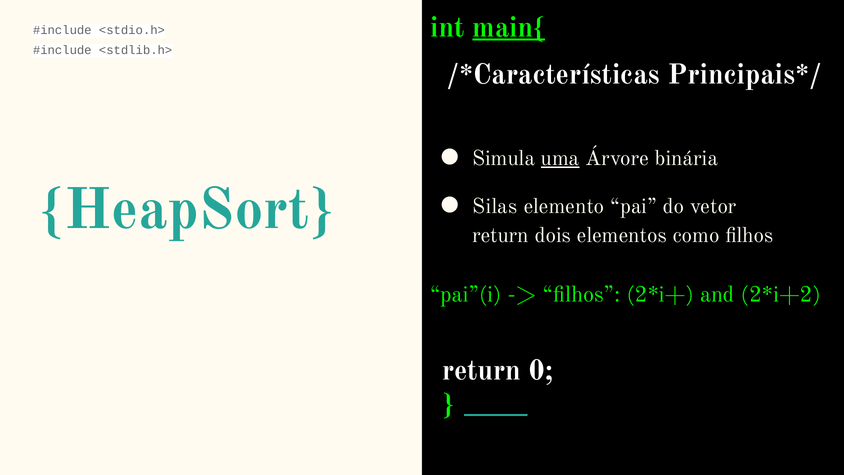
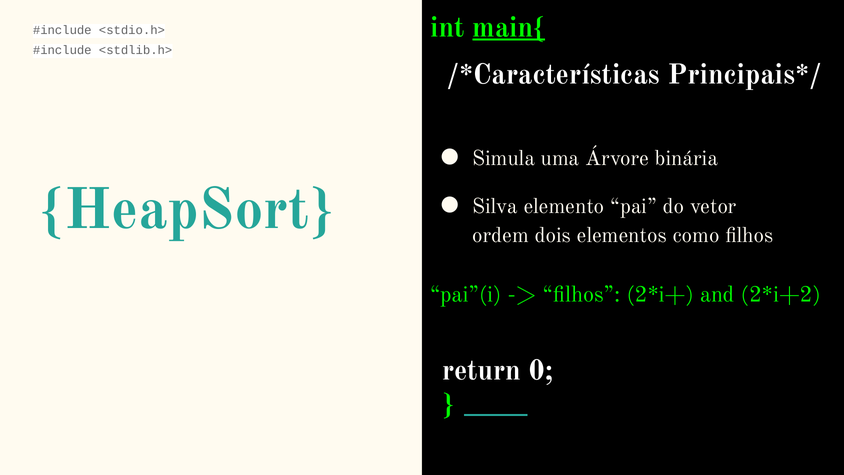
uma underline: present -> none
Silas: Silas -> Silva
return at (501, 235): return -> ordem
